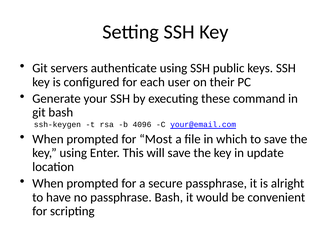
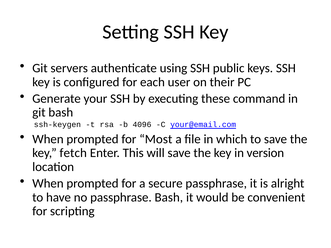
key using: using -> fetch
update: update -> version
